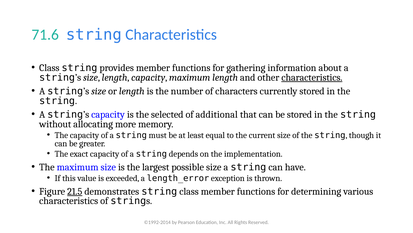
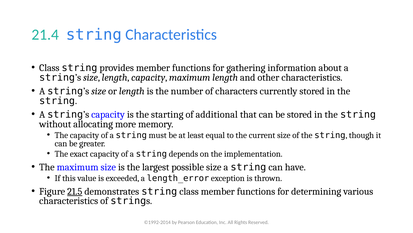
71.6: 71.6 -> 21.4
characteristics at (312, 77) underline: present -> none
selected: selected -> starting
